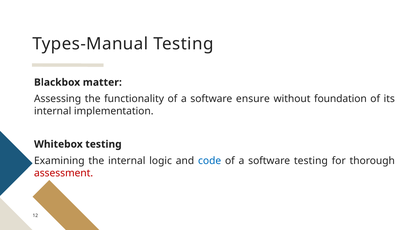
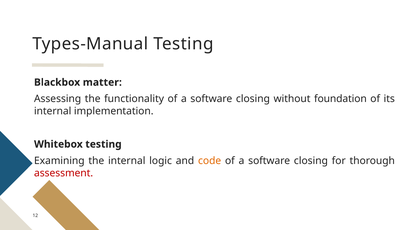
ensure at (253, 99): ensure -> closing
code colour: blue -> orange
testing at (311, 161): testing -> closing
